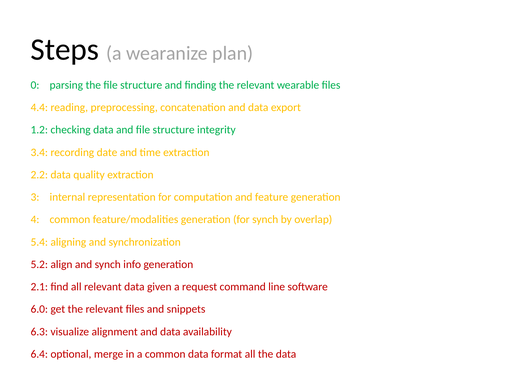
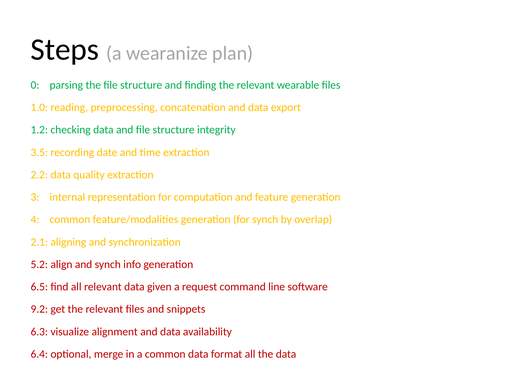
4.4: 4.4 -> 1.0
3.4: 3.4 -> 3.5
5.4: 5.4 -> 2.1
2.1: 2.1 -> 6.5
6.0: 6.0 -> 9.2
